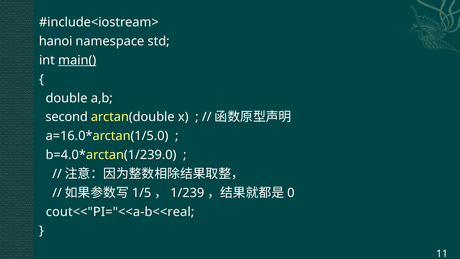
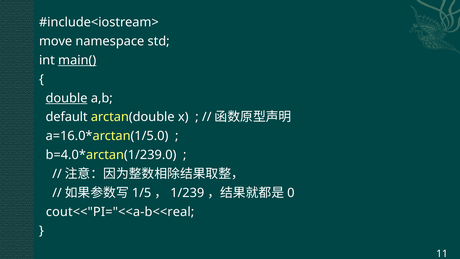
hanoi: hanoi -> move
double underline: none -> present
second: second -> default
